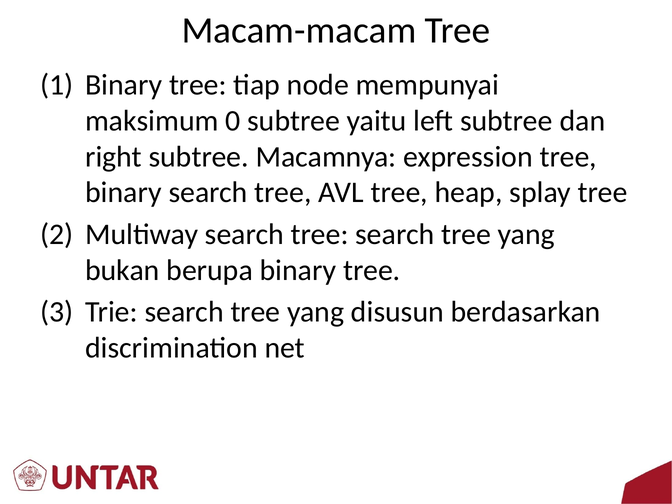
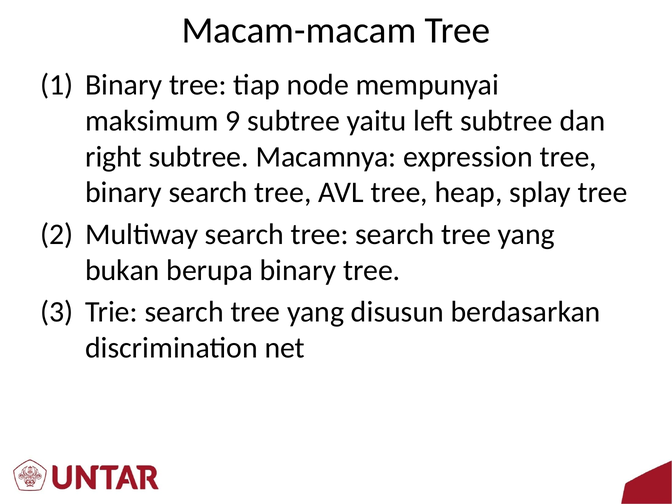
0: 0 -> 9
